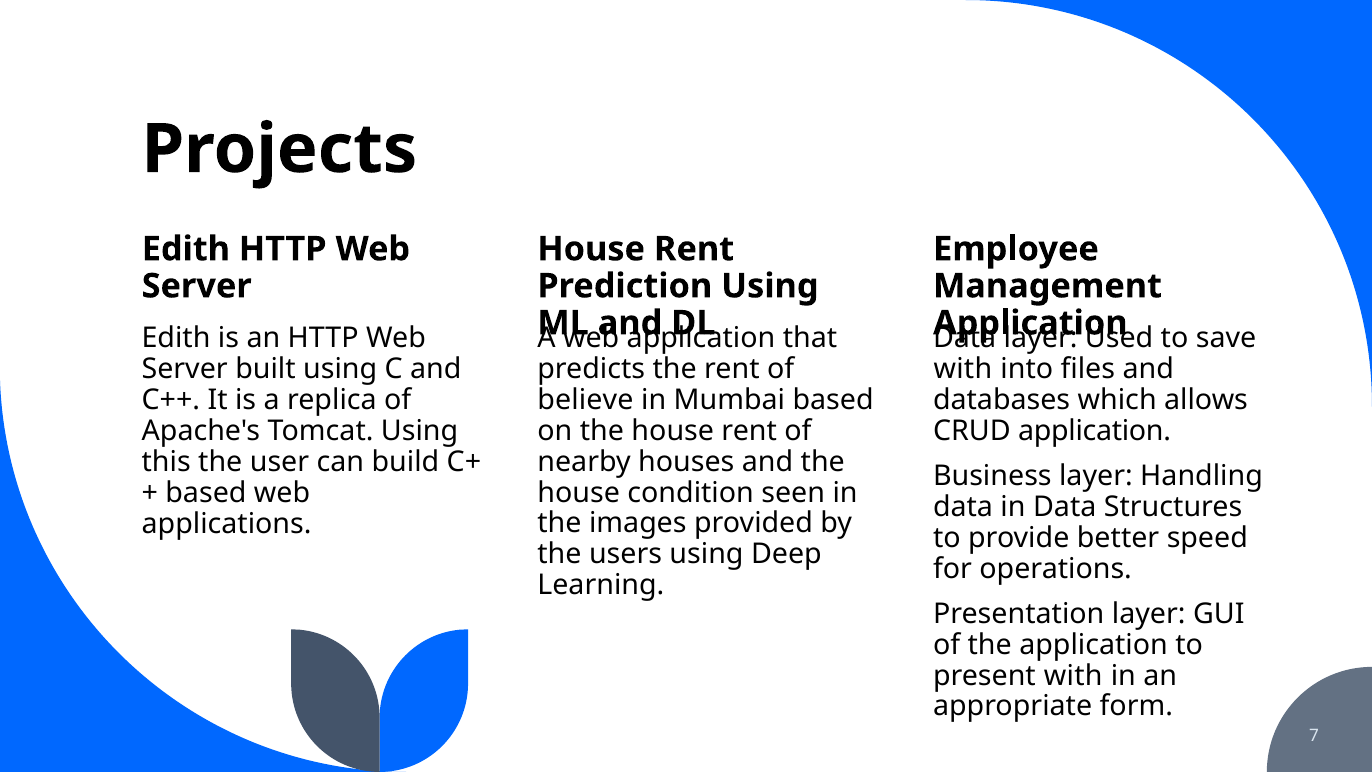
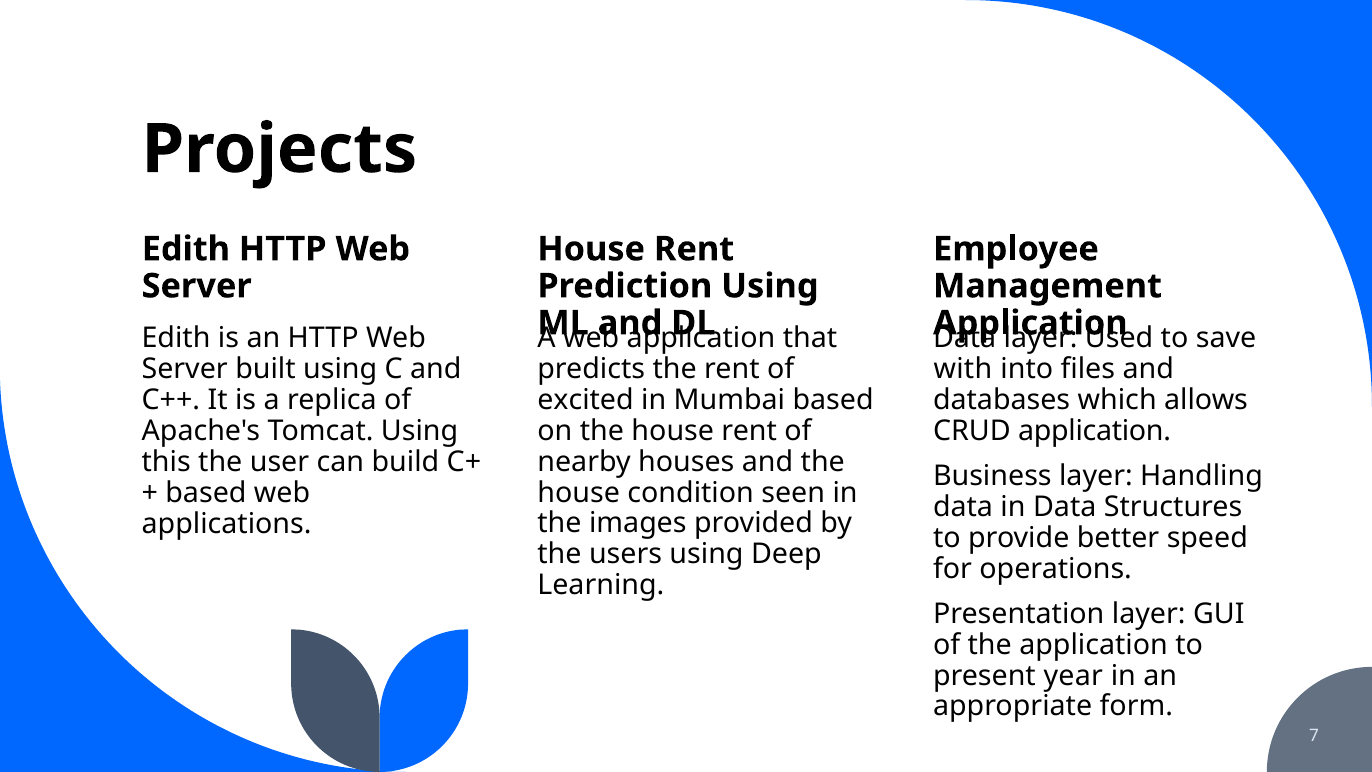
believe: believe -> excited
present with: with -> year
